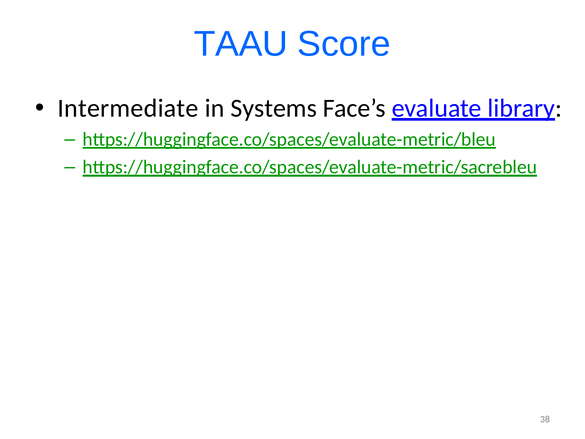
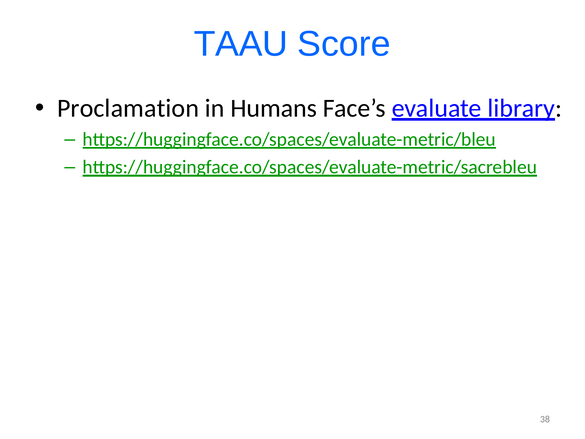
Intermediate: Intermediate -> Proclamation
Systems: Systems -> Humans
